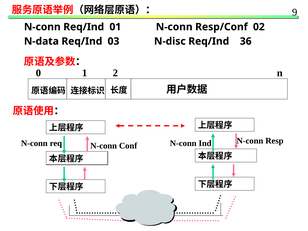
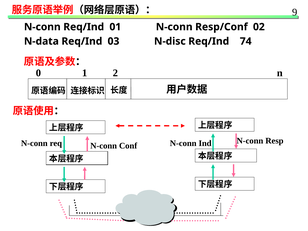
36: 36 -> 74
